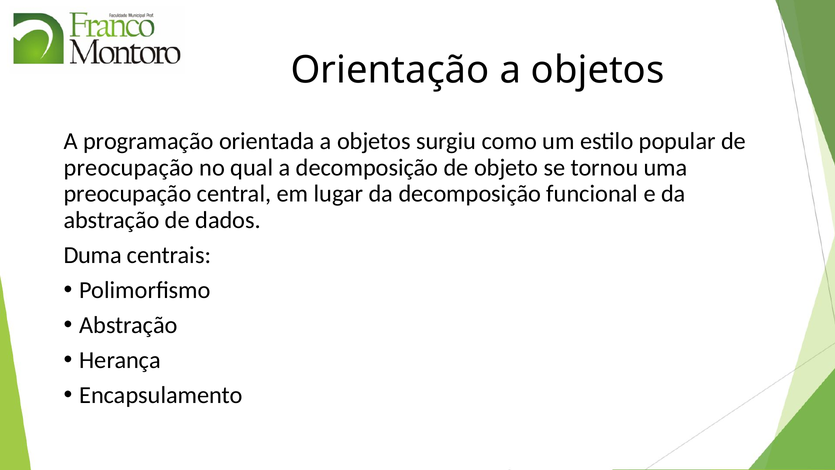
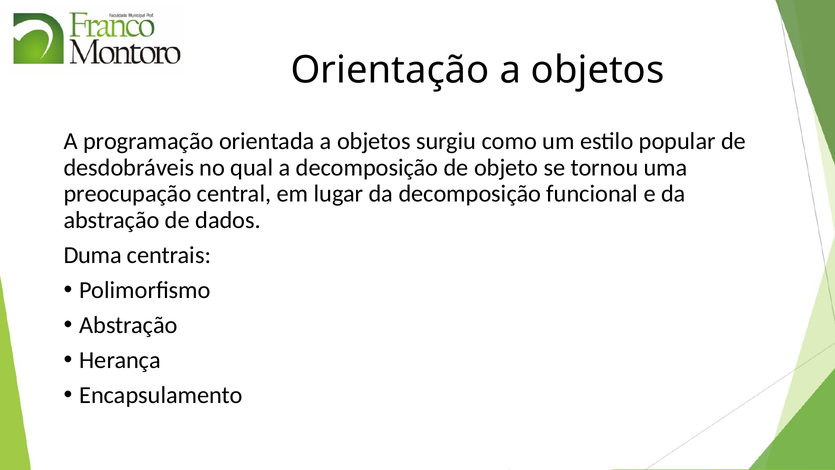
preocupação at (129, 167): preocupação -> desdobráveis
